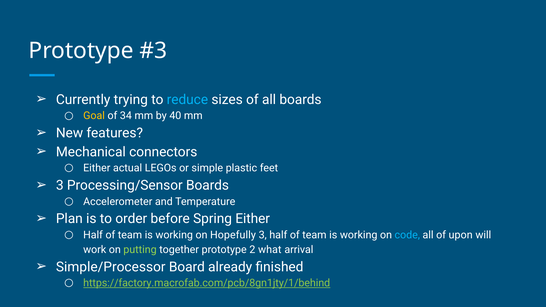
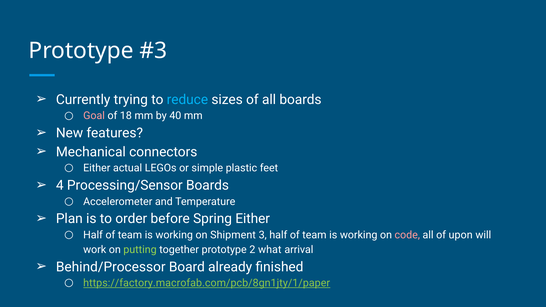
Goal colour: yellow -> pink
34: 34 -> 18
3 at (60, 185): 3 -> 4
Hopefully: Hopefully -> Shipment
code colour: light blue -> pink
Simple/Processor: Simple/Processor -> Behind/Processor
https://factory.macrofab.com/pcb/8gn1jty/1/behind: https://factory.macrofab.com/pcb/8gn1jty/1/behind -> https://factory.macrofab.com/pcb/8gn1jty/1/paper
